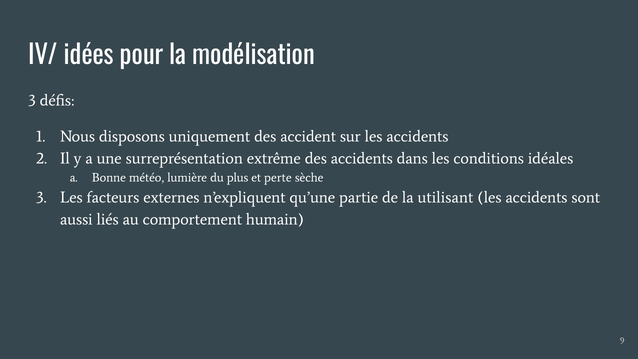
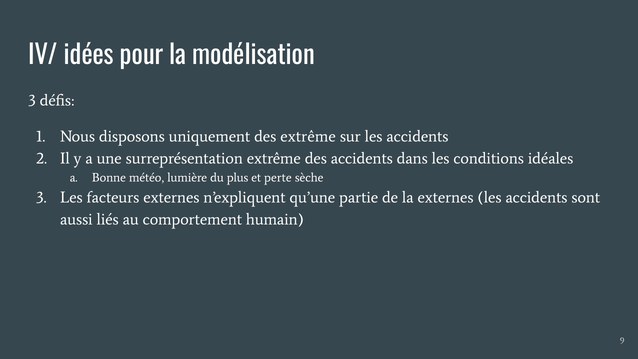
des accident: accident -> extrême
la utilisant: utilisant -> externes
